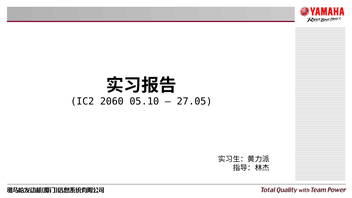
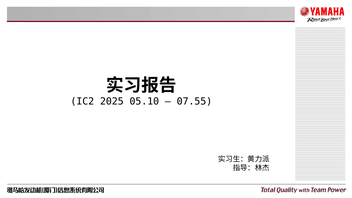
2060: 2060 -> 2025
27.05: 27.05 -> 07.55
